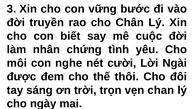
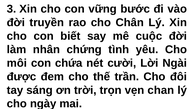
nghe: nghe -> chứa
thôi: thôi -> trần
